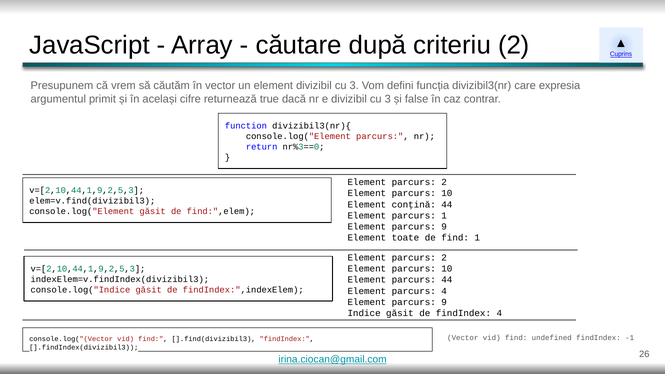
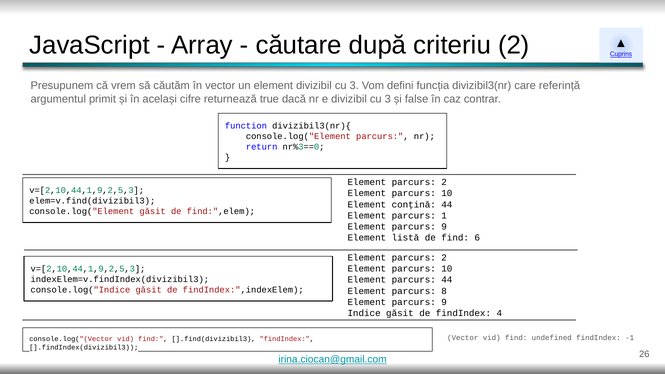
expresia: expresia -> referință
toate: toate -> listă
find 1: 1 -> 6
parcurs 4: 4 -> 8
